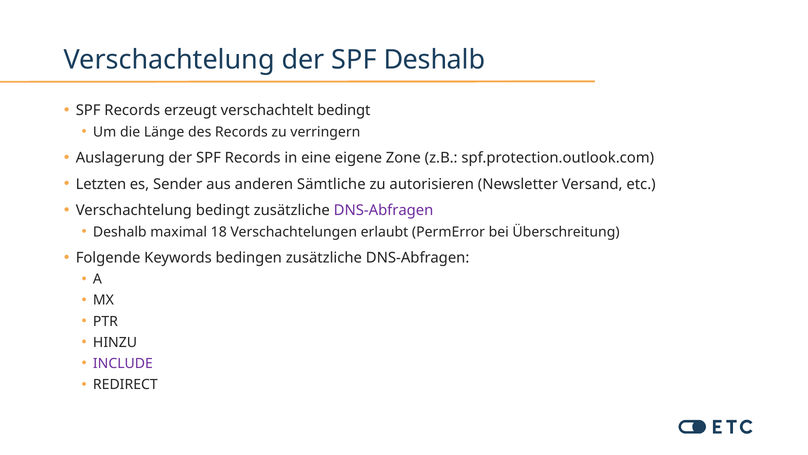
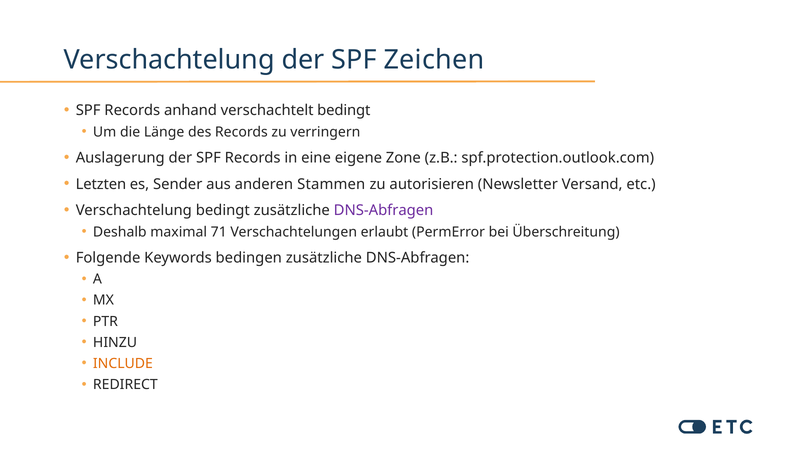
SPF Deshalb: Deshalb -> Zeichen
erzeugt: erzeugt -> anhand
Sämtliche: Sämtliche -> Stammen
18: 18 -> 71
INCLUDE colour: purple -> orange
